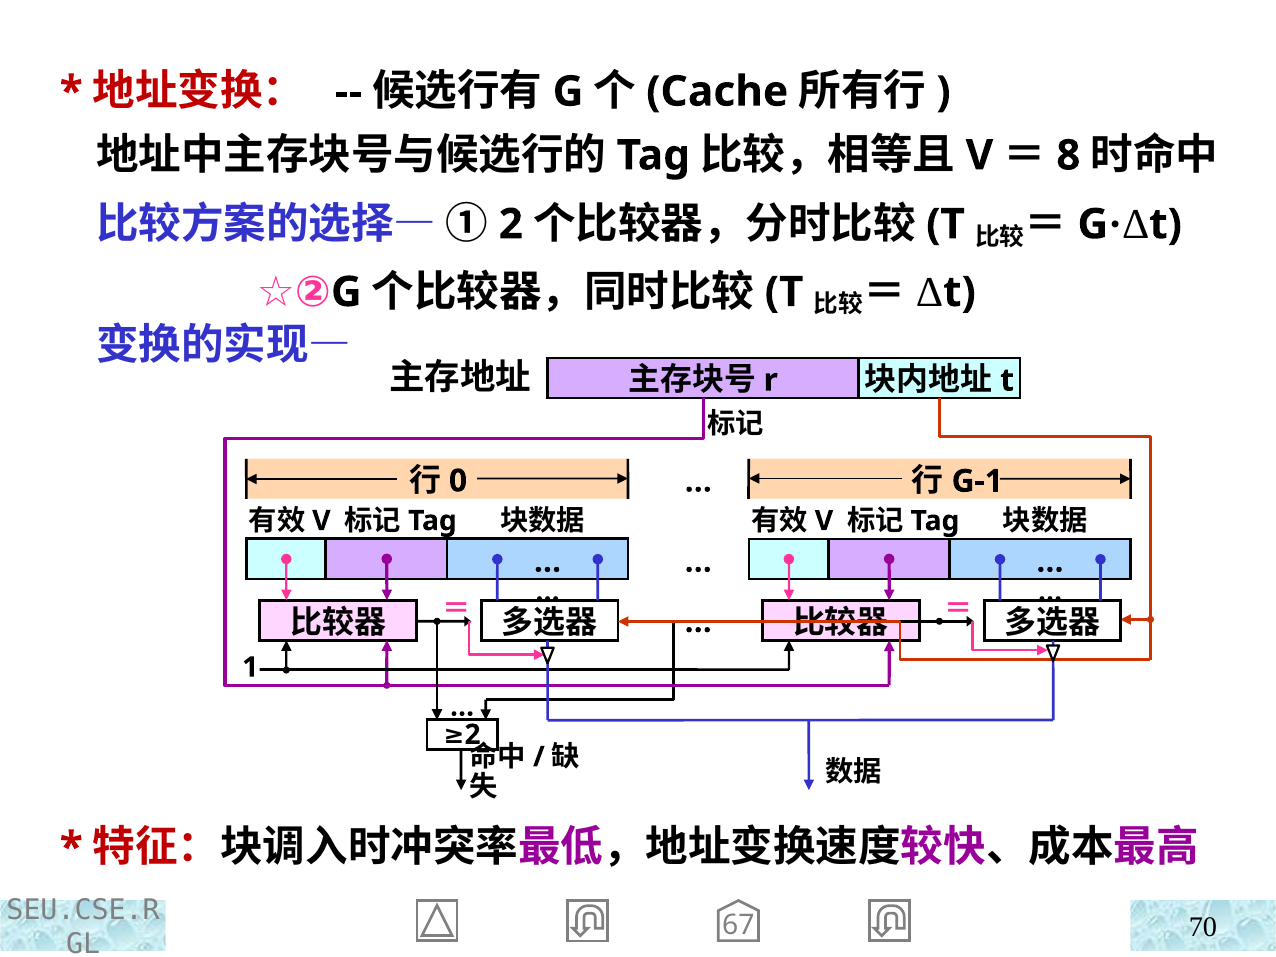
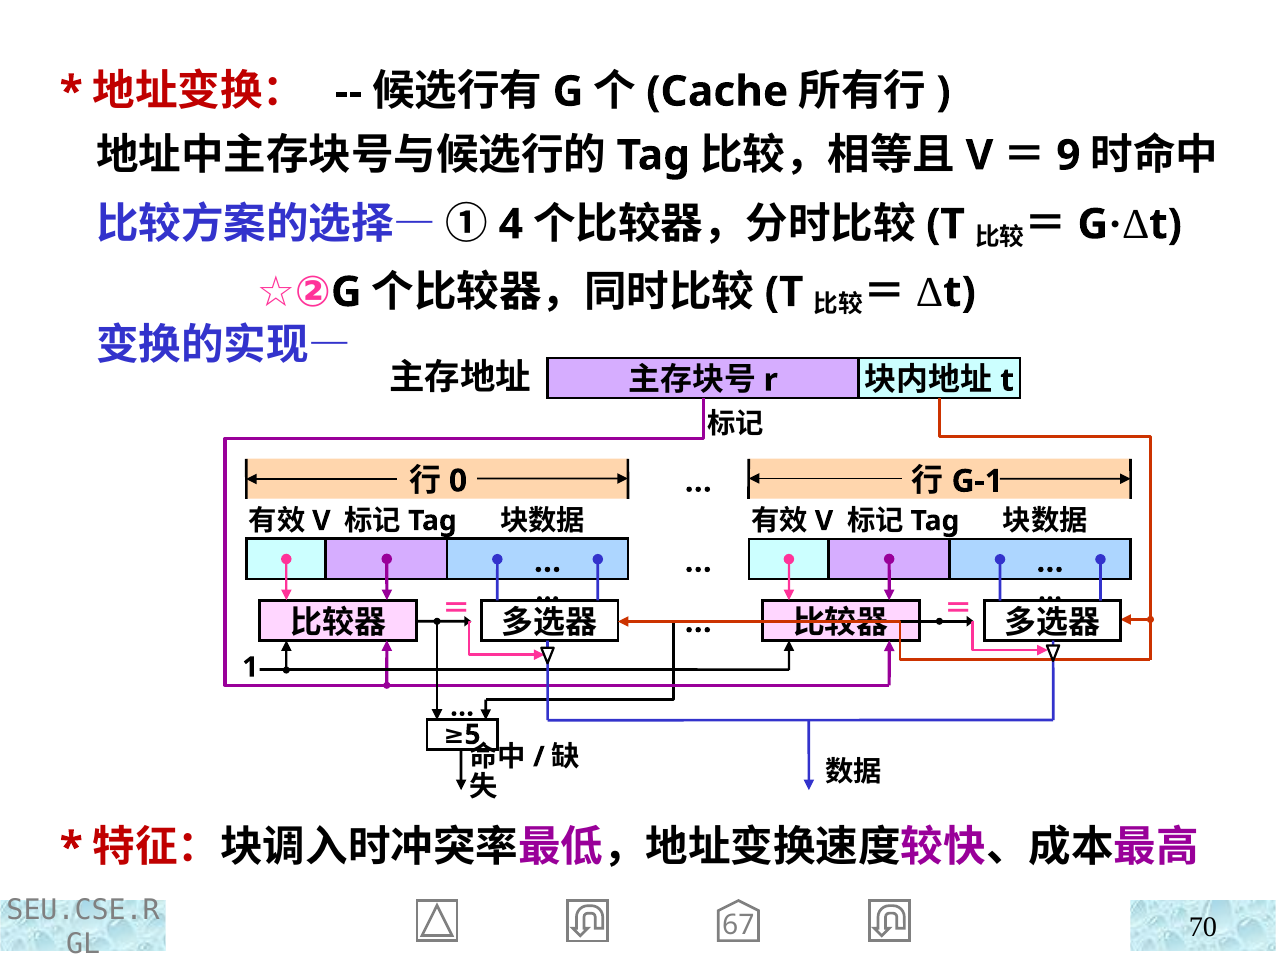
8: 8 -> 9
2 at (511, 224): 2 -> 4
2 at (473, 735): 2 -> 5
